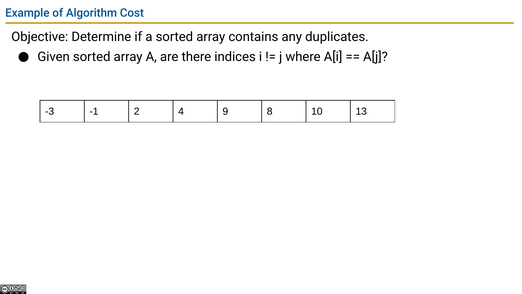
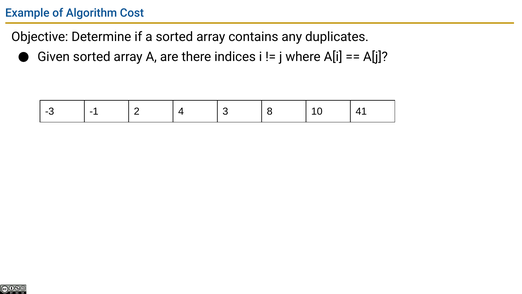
9: 9 -> 3
13: 13 -> 41
